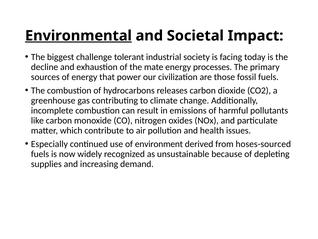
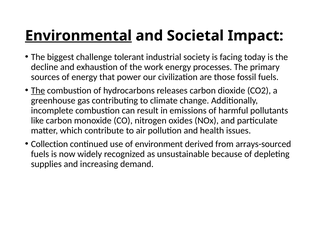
mate: mate -> work
The at (38, 90) underline: none -> present
Especially: Especially -> Collection
hoses-sourced: hoses-sourced -> arrays-sourced
